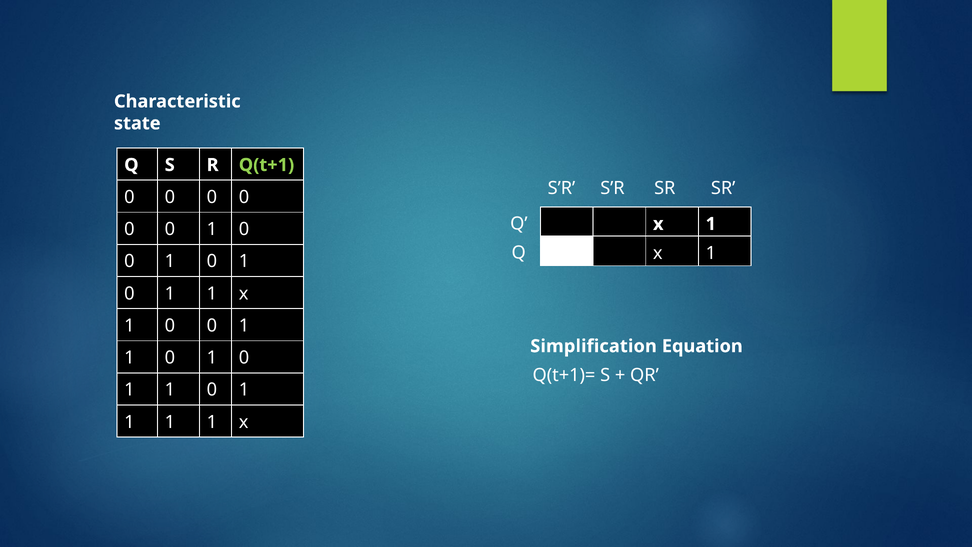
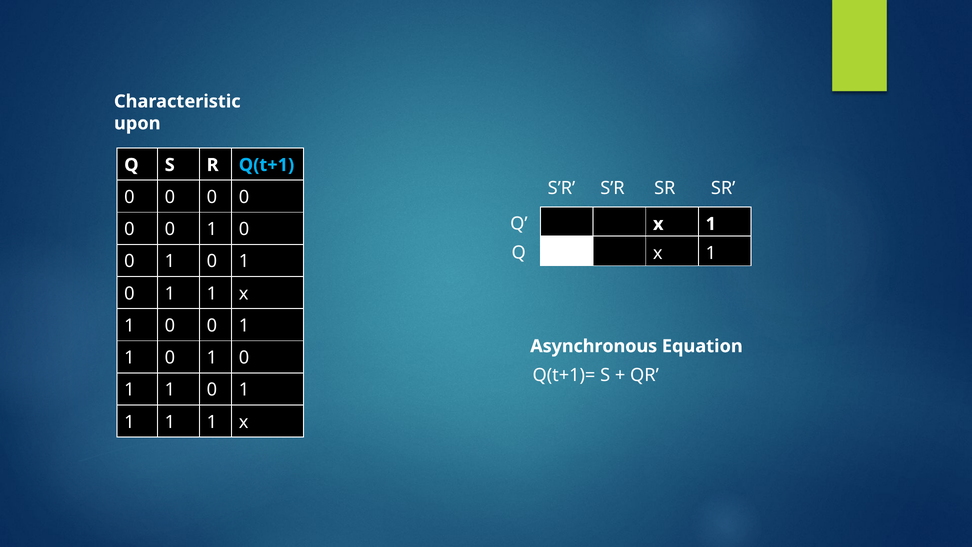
state: state -> upon
Q(t+1 colour: light green -> light blue
Simplification: Simplification -> Asynchronous
